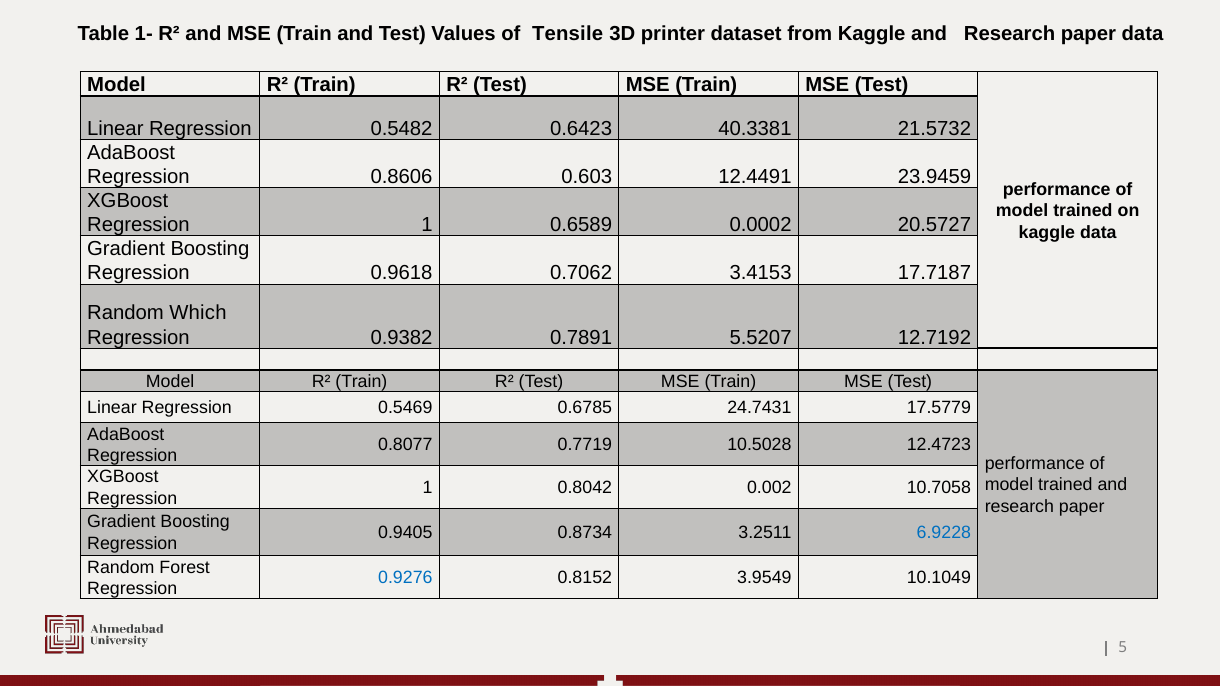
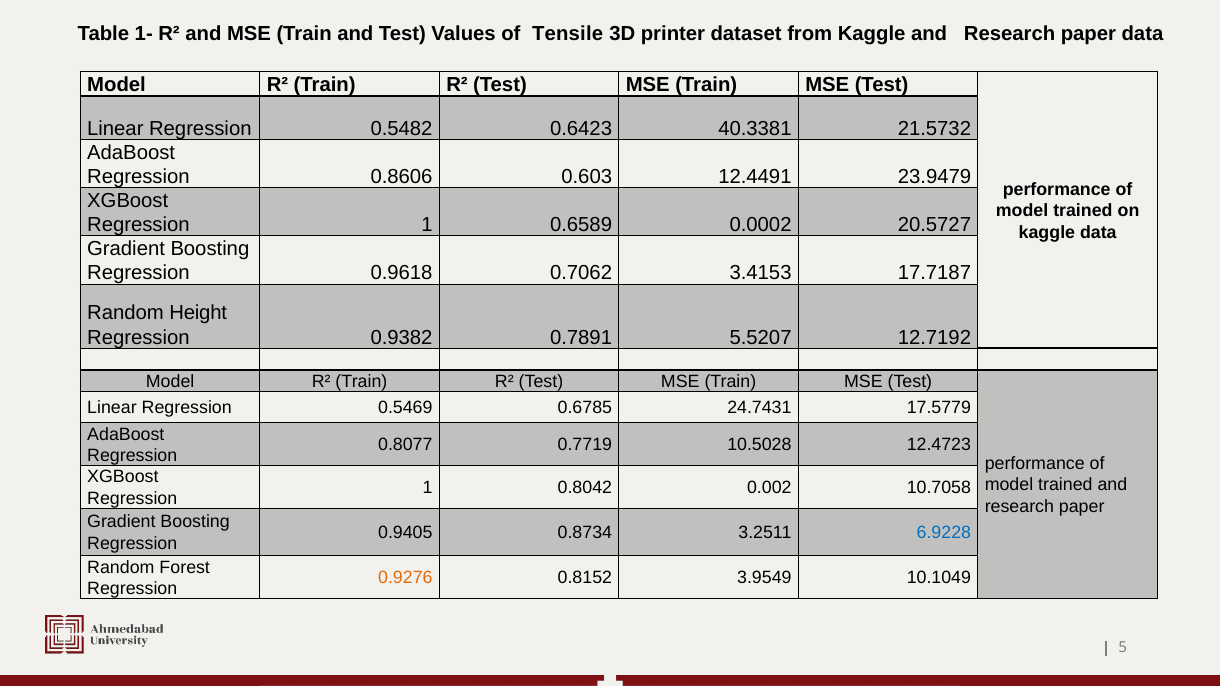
23.9459: 23.9459 -> 23.9479
Which: Which -> Height
0.9276 colour: blue -> orange
